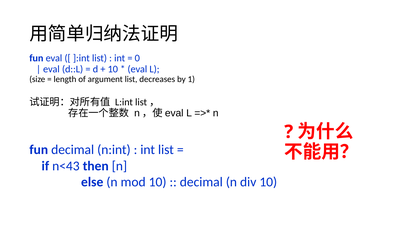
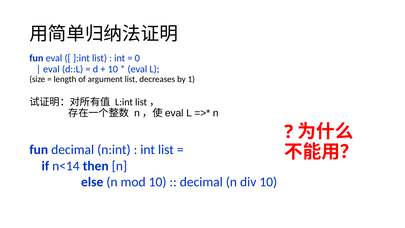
n<43: n<43 -> n<14
